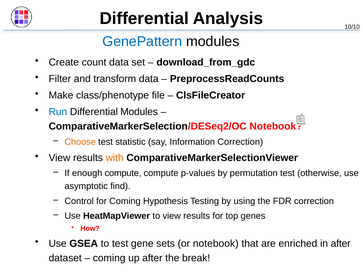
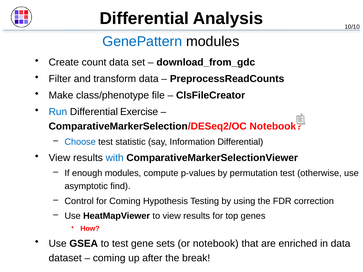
Differential Modules: Modules -> Exercise
Choose colour: orange -> blue
Information Correction: Correction -> Differential
with colour: orange -> blue
enough compute: compute -> modules
in after: after -> data
